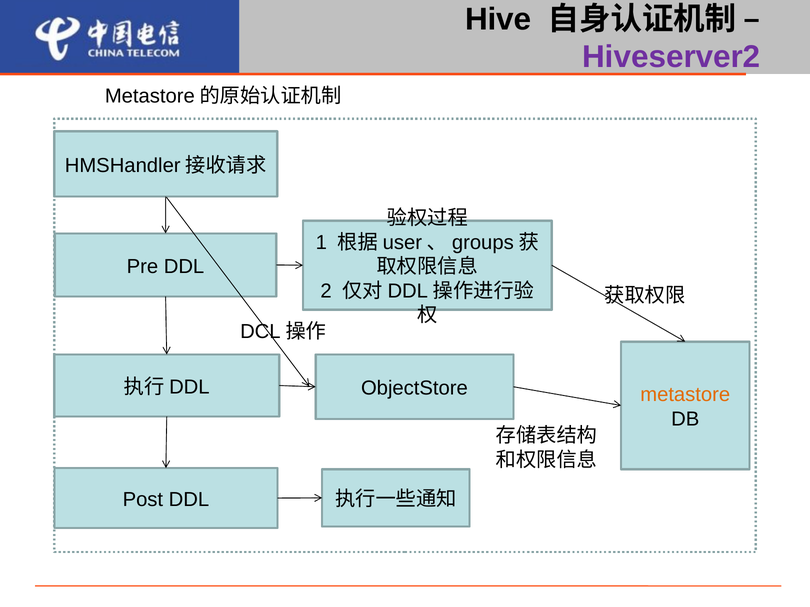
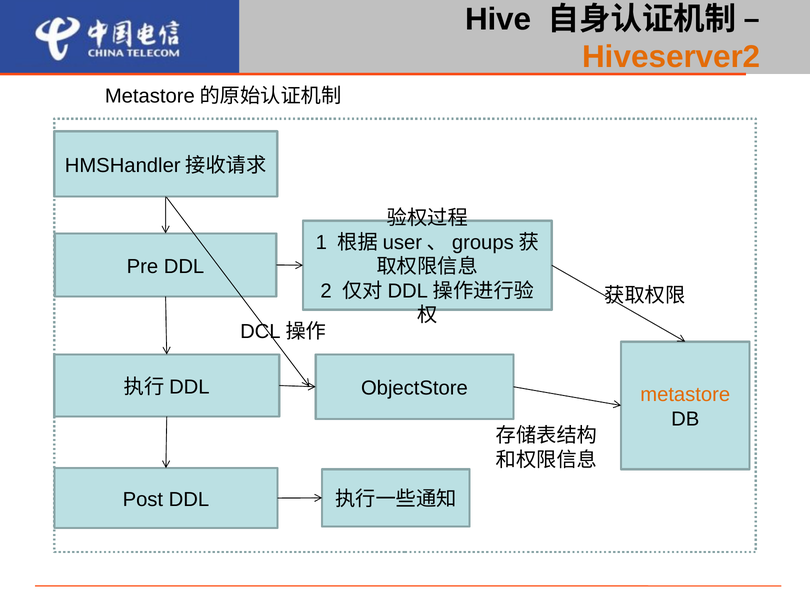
Hiveserver2 colour: purple -> orange
